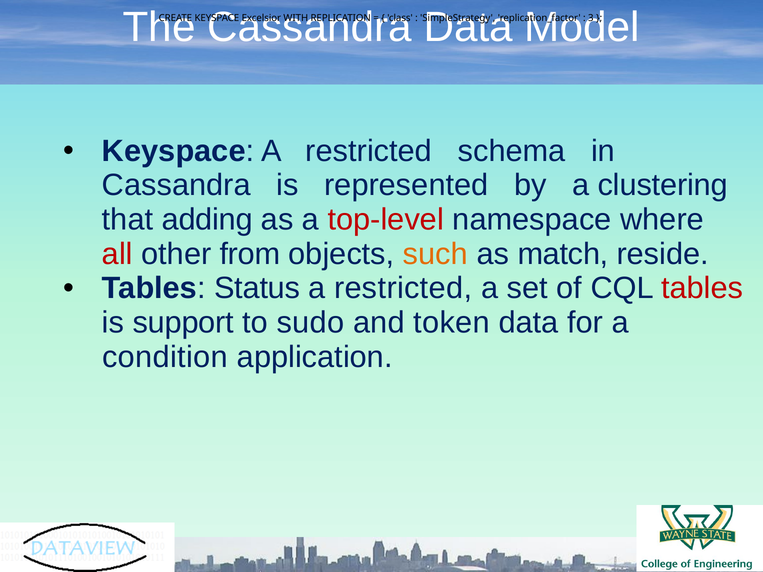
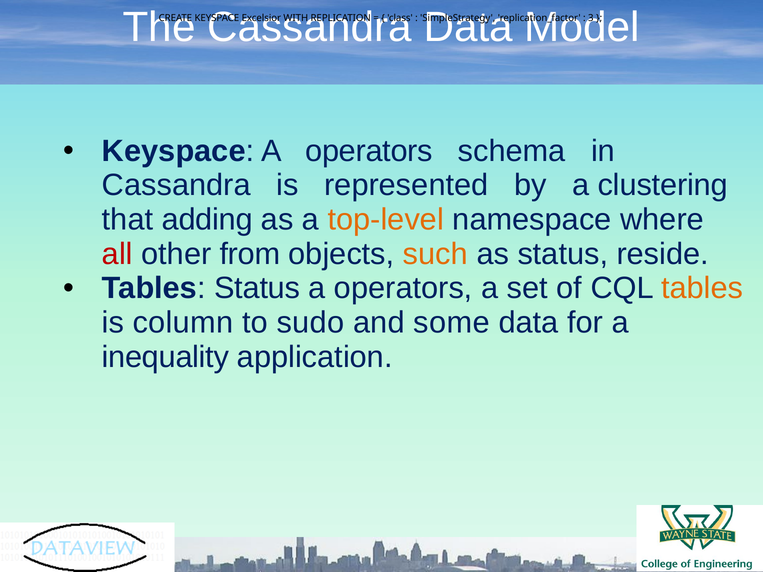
Keyspace A restricted: restricted -> operators
top-level colour: red -> orange
as match: match -> status
restricted at (403, 288): restricted -> operators
tables at (702, 288) colour: red -> orange
support: support -> column
token: token -> some
condition: condition -> inequality
